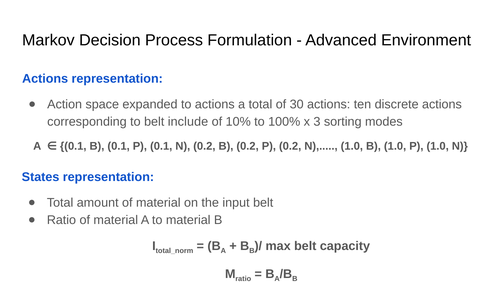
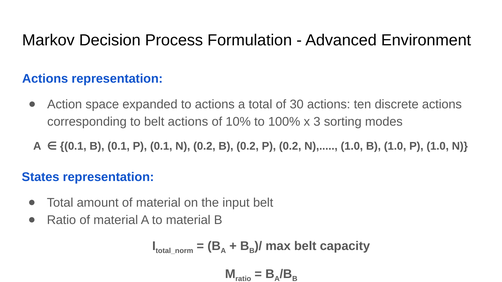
belt include: include -> actions
